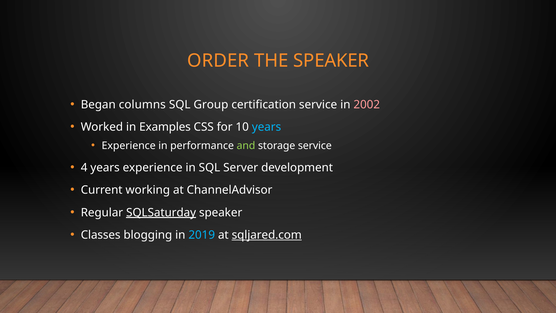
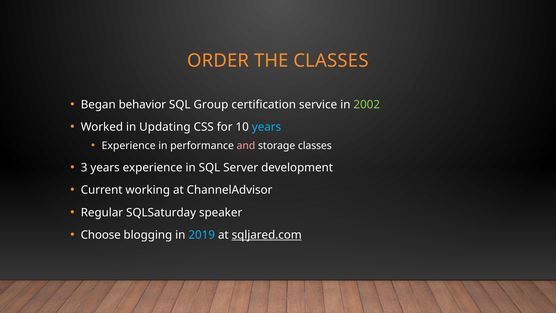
THE SPEAKER: SPEAKER -> CLASSES
columns: columns -> behavior
2002 colour: pink -> light green
Examples: Examples -> Updating
and colour: light green -> pink
storage service: service -> classes
4: 4 -> 3
SQLSaturday underline: present -> none
Classes: Classes -> Choose
